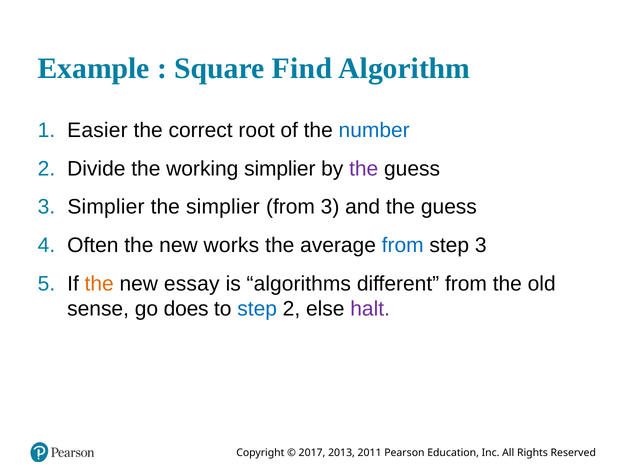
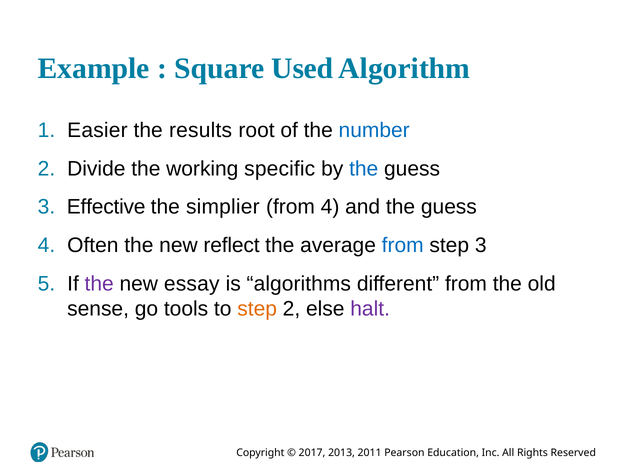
Find: Find -> Used
correct: correct -> results
working simplier: simplier -> specific
the at (364, 169) colour: purple -> blue
3 Simplier: Simplier -> Effective
from 3: 3 -> 4
works: works -> reflect
the at (99, 283) colour: orange -> purple
does: does -> tools
step at (257, 309) colour: blue -> orange
